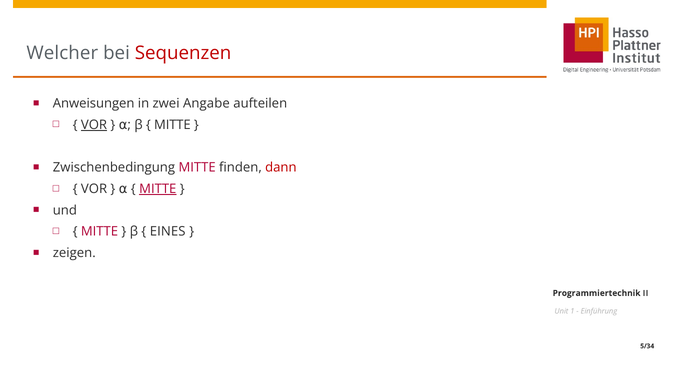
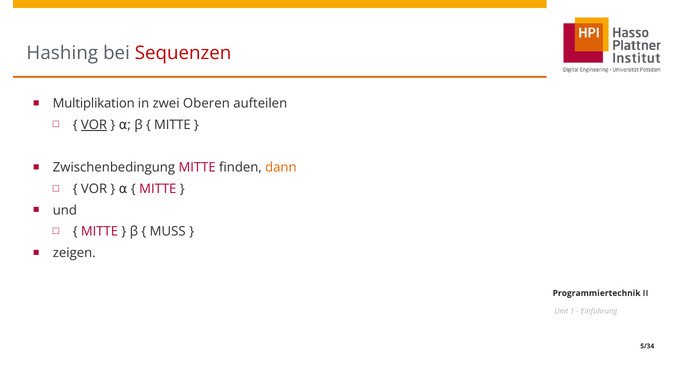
Welcher: Welcher -> Hashing
Anweisungen: Anweisungen -> Multiplikation
Angabe: Angabe -> Oberen
dann colour: red -> orange
MITTE at (158, 189) underline: present -> none
EINES: EINES -> MUSS
